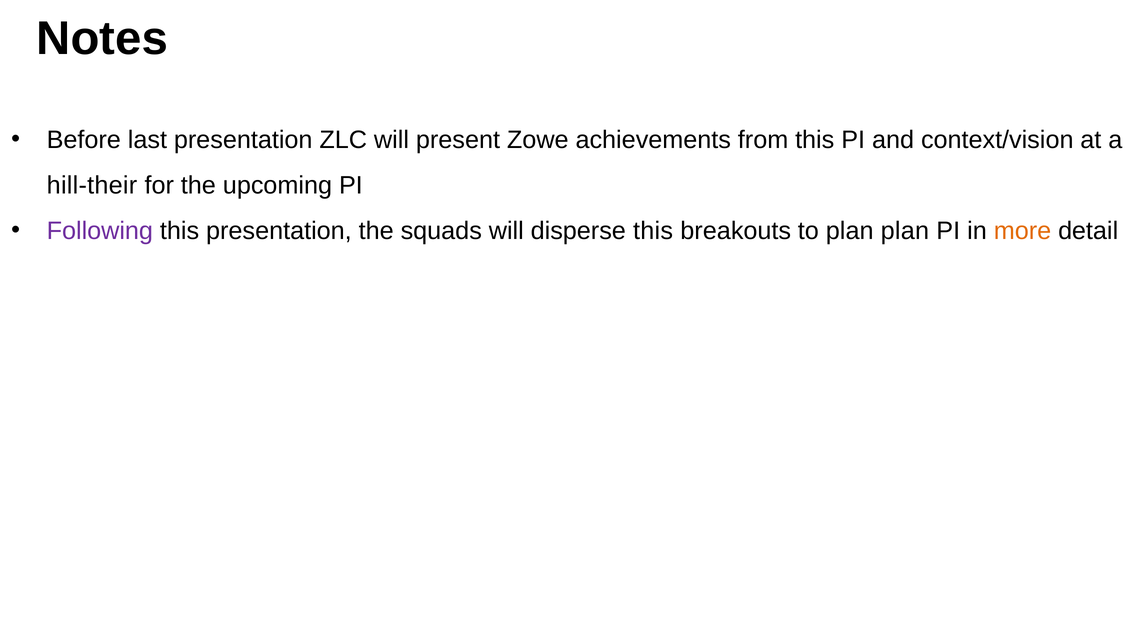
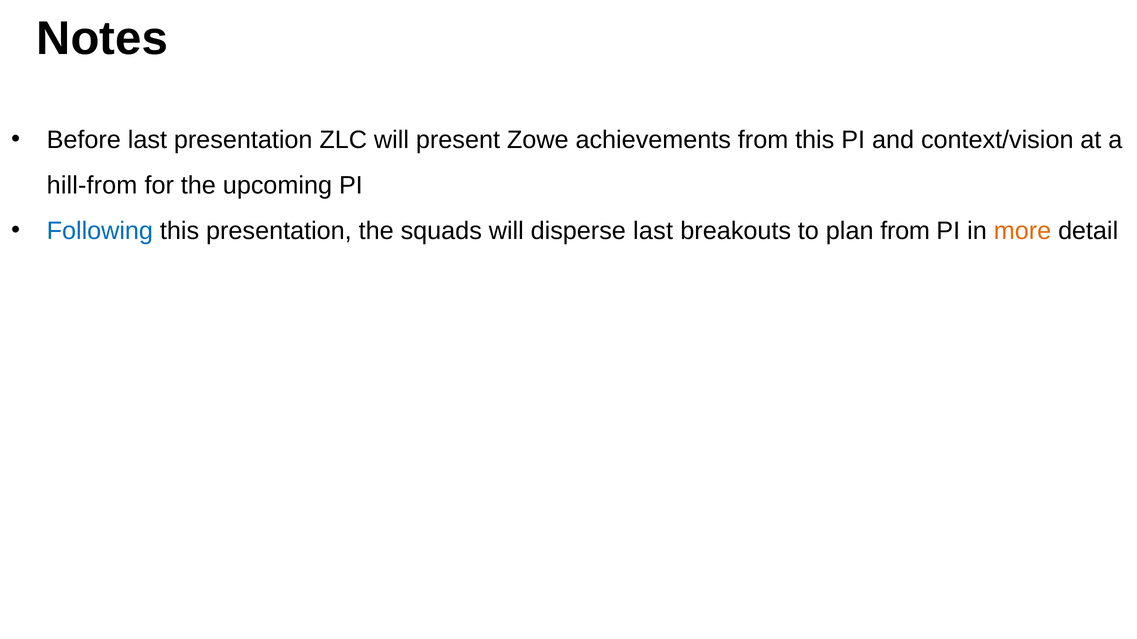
hill-their: hill-their -> hill-from
Following colour: purple -> blue
disperse this: this -> last
plan plan: plan -> from
